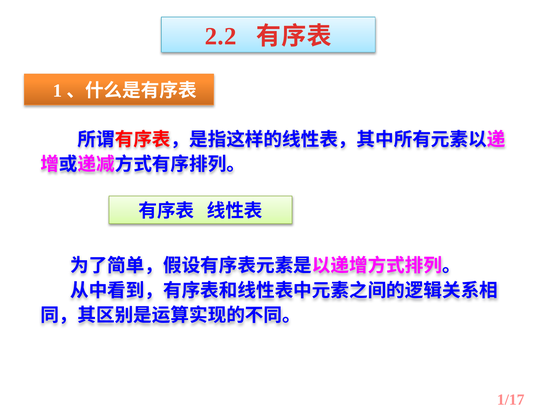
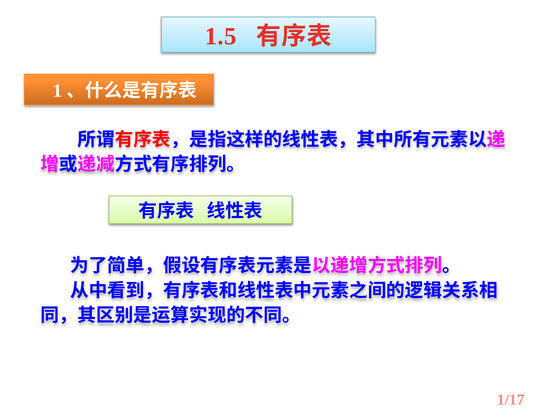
2.2: 2.2 -> 1.5
